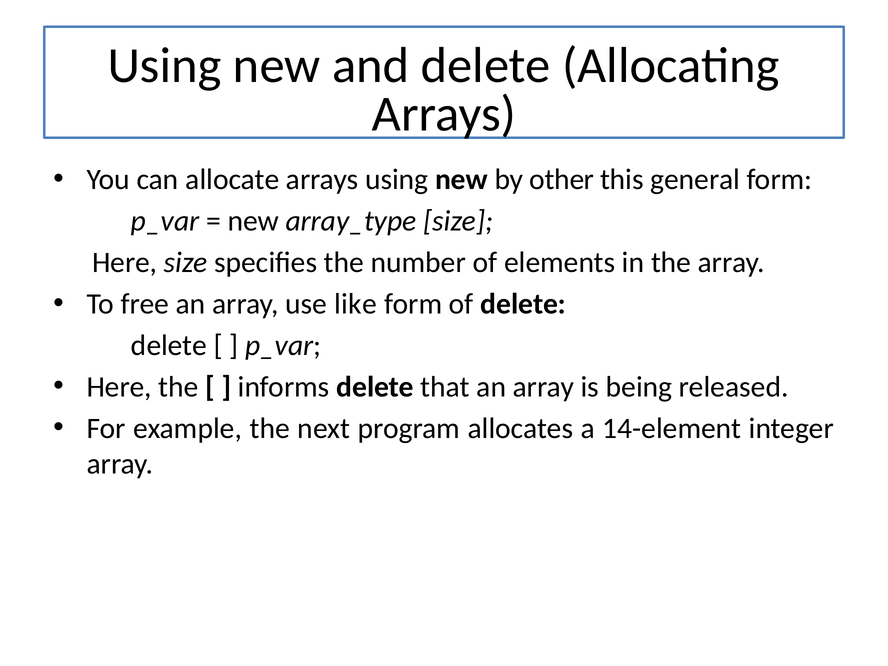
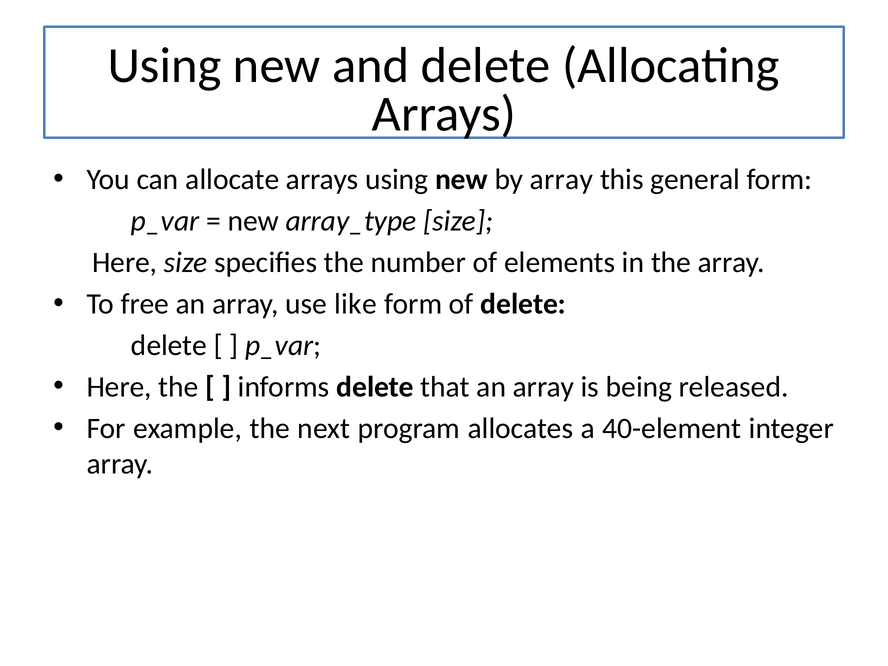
by other: other -> array
14-element: 14-element -> 40-element
